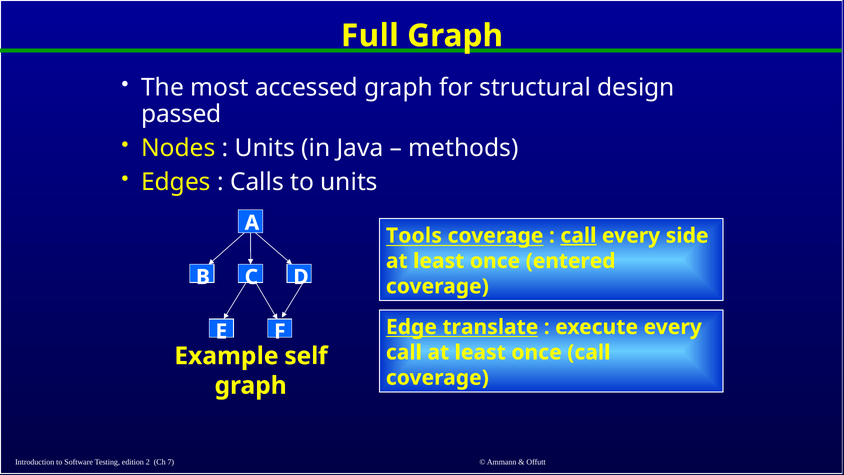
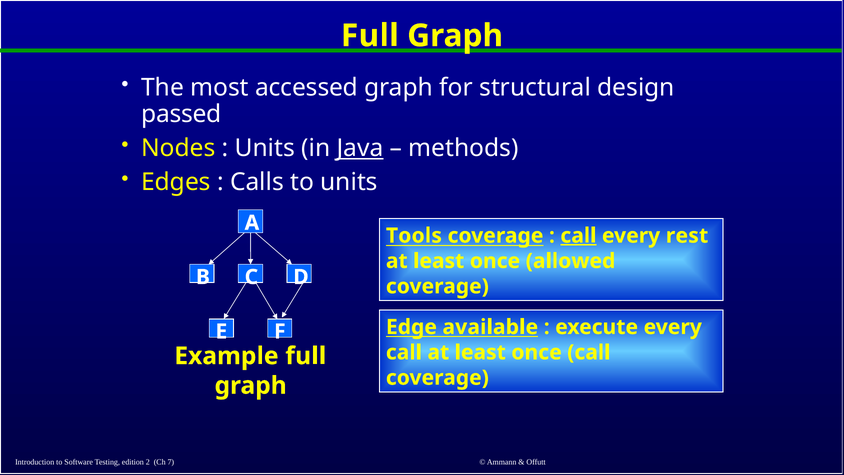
Java underline: none -> present
side: side -> rest
entered: entered -> allowed
translate: translate -> available
Example self: self -> full
